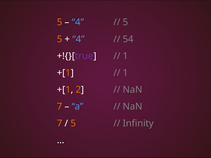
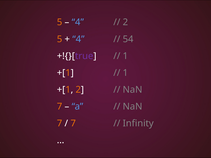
5 at (125, 22): 5 -> 2
5 at (73, 124): 5 -> 7
